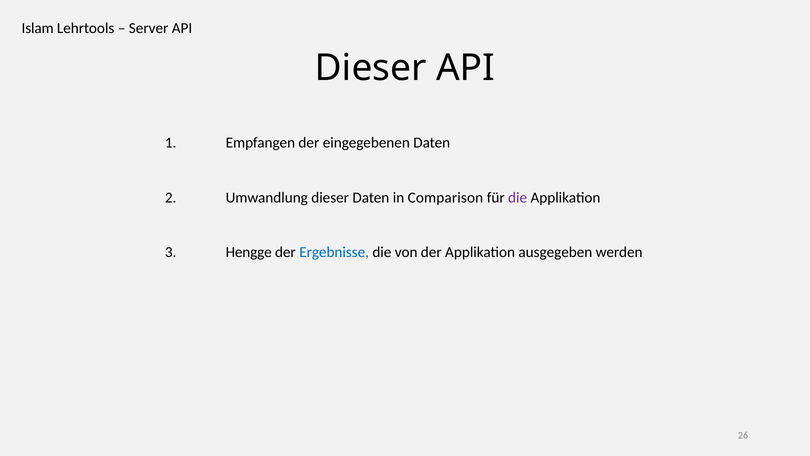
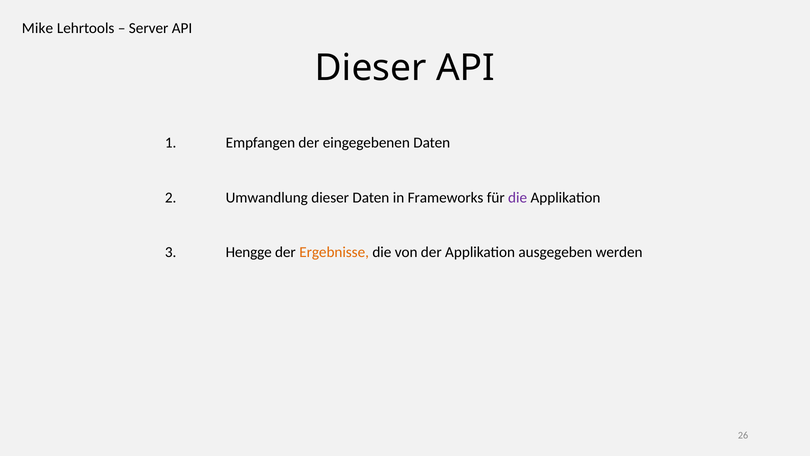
Islam: Islam -> Mike
Comparison: Comparison -> Frameworks
Ergebnisse colour: blue -> orange
